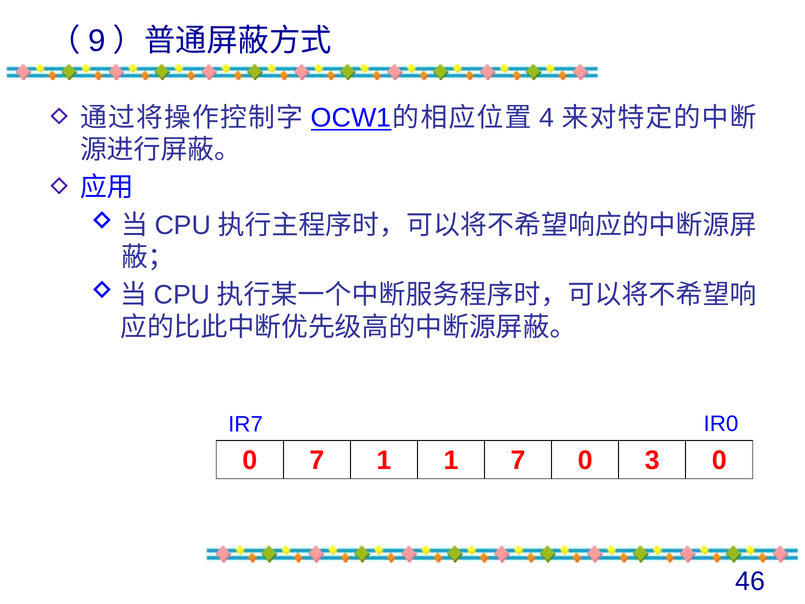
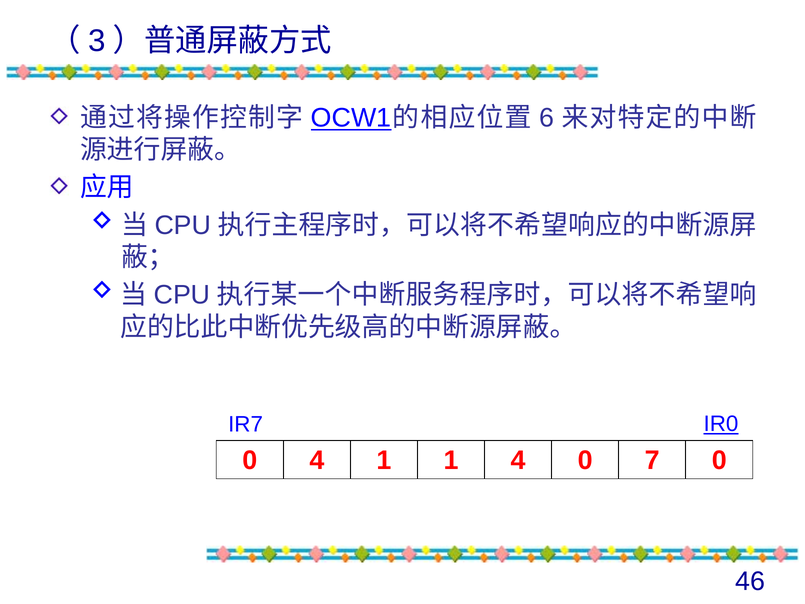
9: 9 -> 3
4: 4 -> 6
IR0 underline: none -> present
0 7: 7 -> 4
1 7: 7 -> 4
3: 3 -> 7
